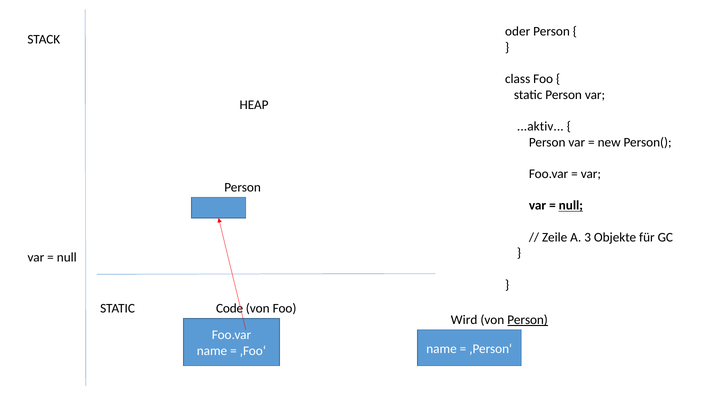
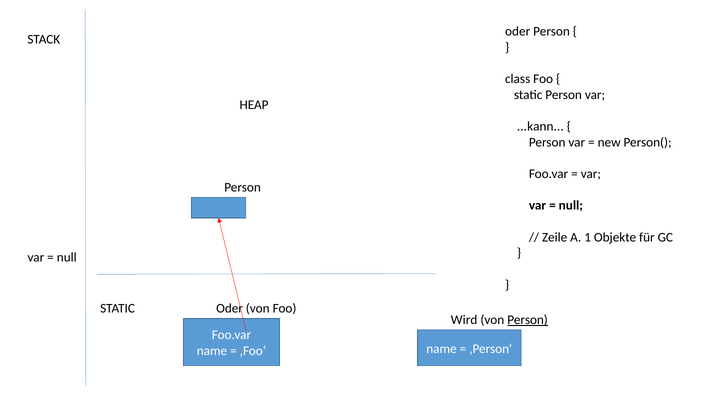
...aktiv: ...aktiv -> ...kann
null at (571, 206) underline: present -> none
3: 3 -> 1
Code at (230, 309): Code -> Oder
